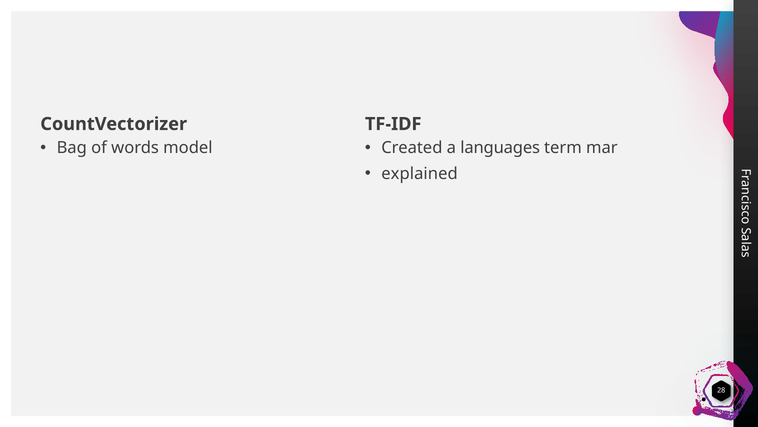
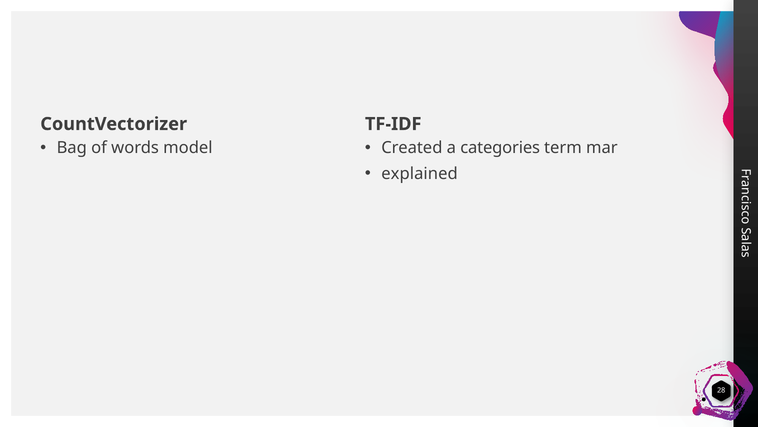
languages: languages -> categories
